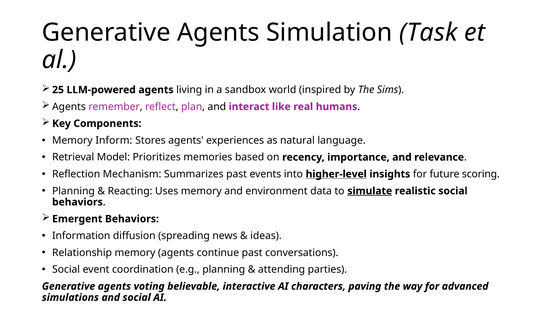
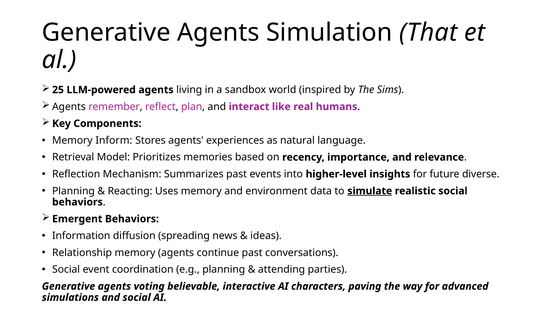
Task: Task -> That
higher-level underline: present -> none
scoring: scoring -> diverse
